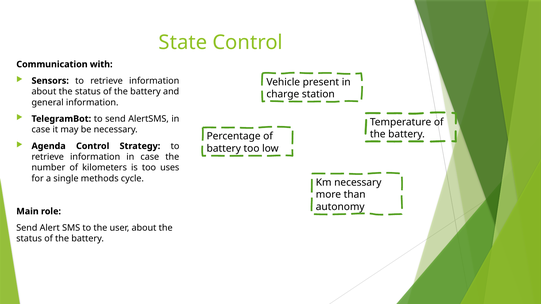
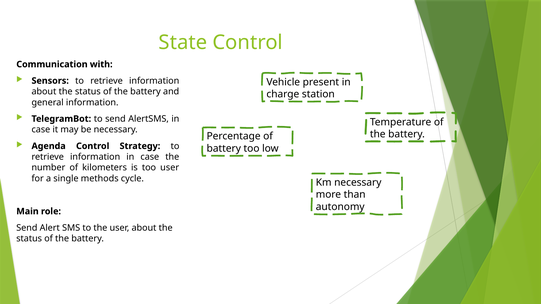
too uses: uses -> user
